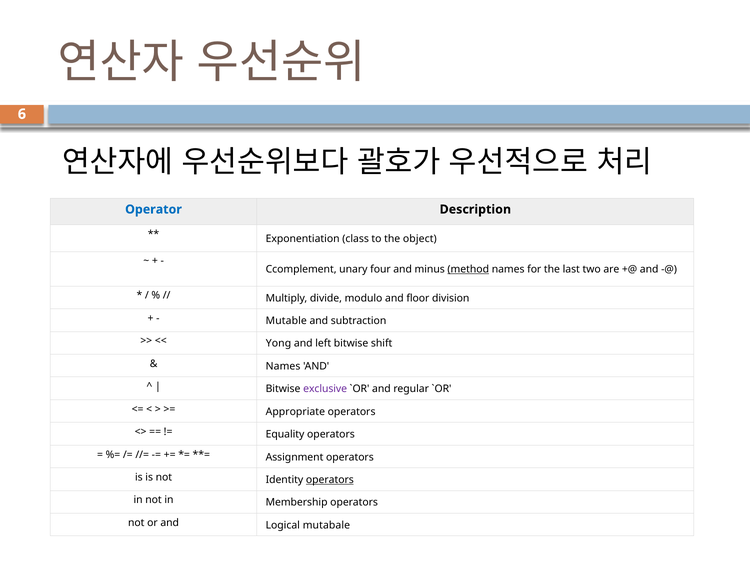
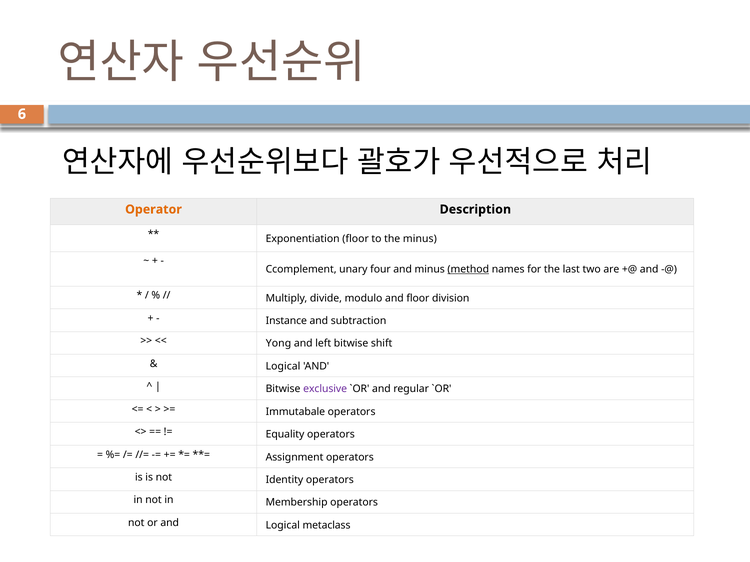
Operator colour: blue -> orange
Exponentiation class: class -> floor
the object: object -> minus
Mutable: Mutable -> Instance
Names at (283, 367): Names -> Logical
Appropriate: Appropriate -> Immutabale
operators at (330, 480) underline: present -> none
mutabale: mutabale -> metaclass
